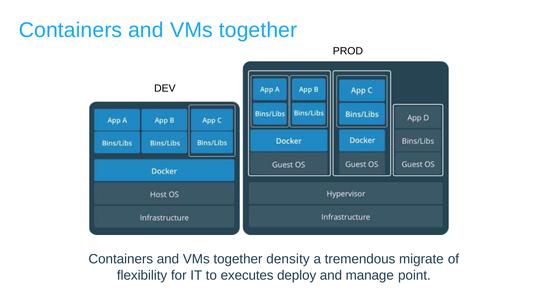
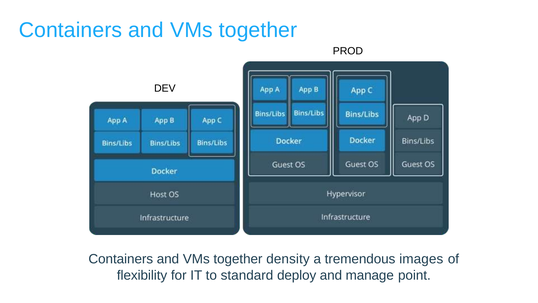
migrate: migrate -> images
executes: executes -> standard
